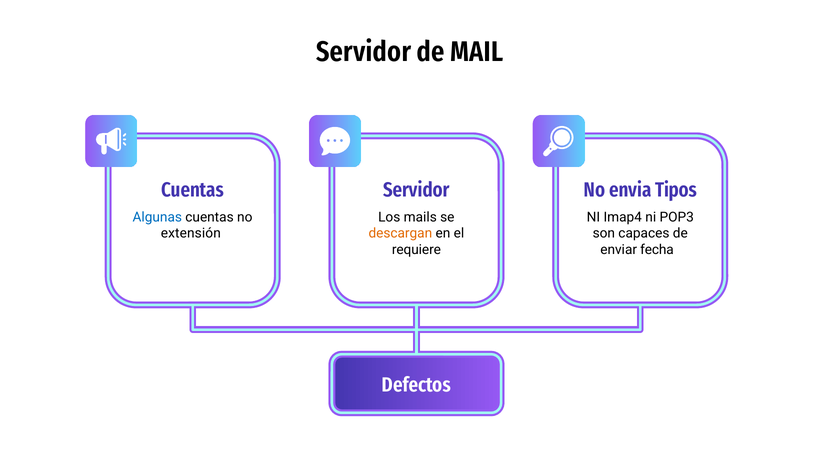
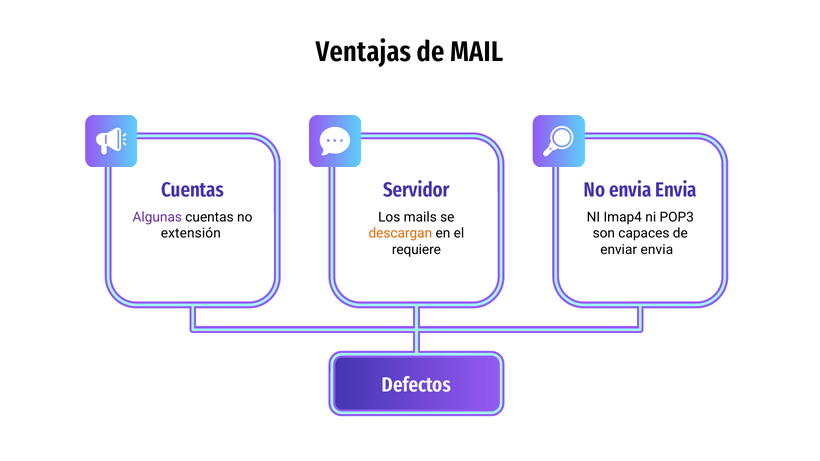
Servidor at (364, 52): Servidor -> Ventajas
envia Tipos: Tipos -> Envia
Algunas colour: blue -> purple
enviar fecha: fecha -> envia
